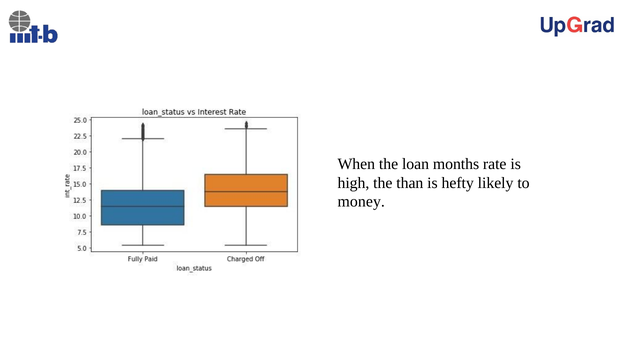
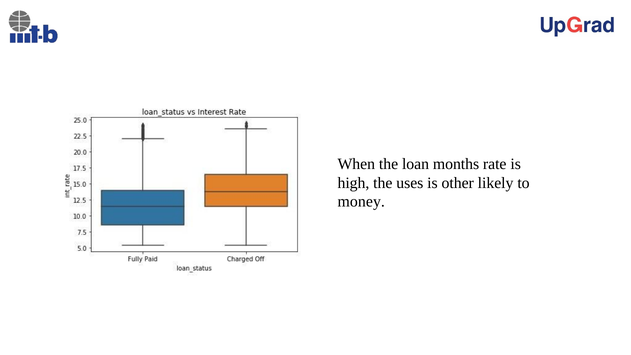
than: than -> uses
hefty: hefty -> other
